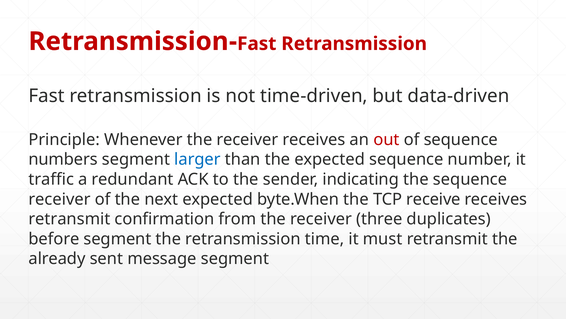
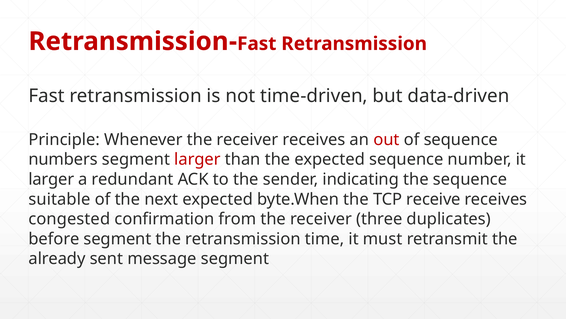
larger at (198, 159) colour: blue -> red
traffic at (51, 179): traffic -> larger
receiver at (60, 199): receiver -> suitable
retransmit at (69, 219): retransmit -> congested
